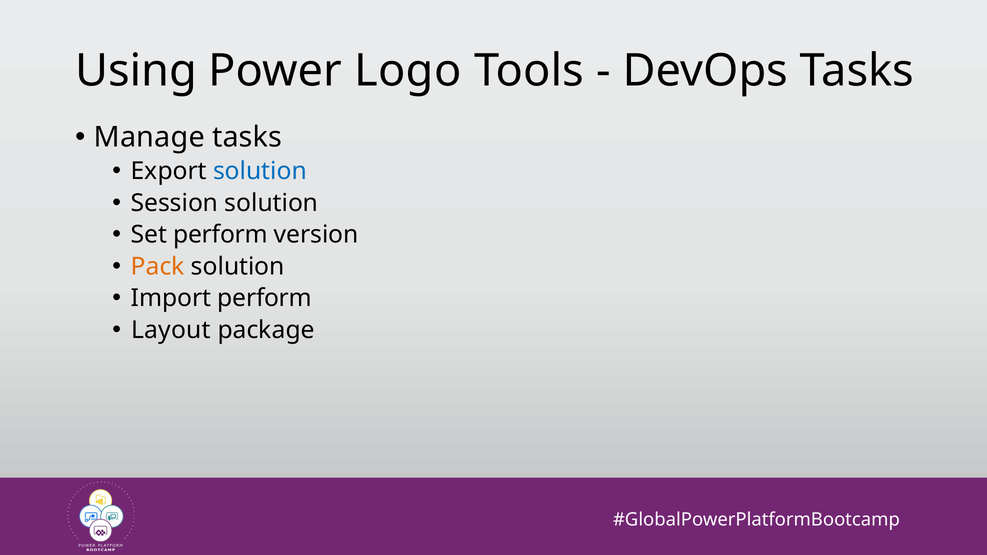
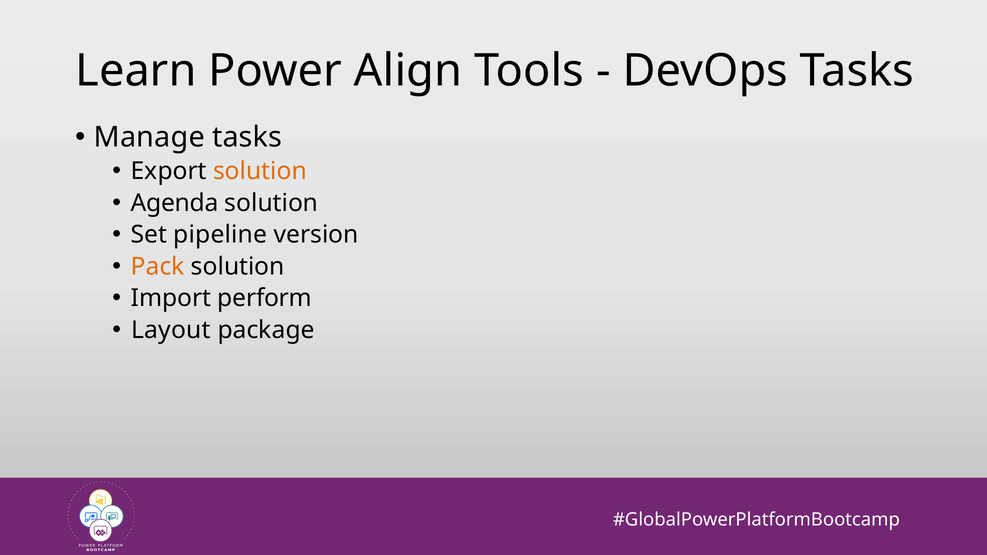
Using: Using -> Learn
Logo: Logo -> Align
solution at (260, 171) colour: blue -> orange
Session: Session -> Agenda
Set perform: perform -> pipeline
